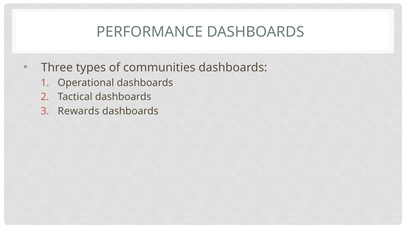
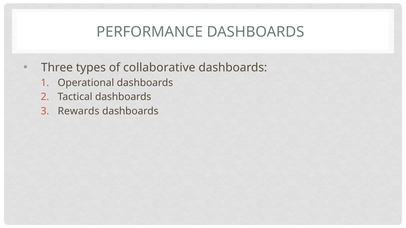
communities: communities -> collaborative
